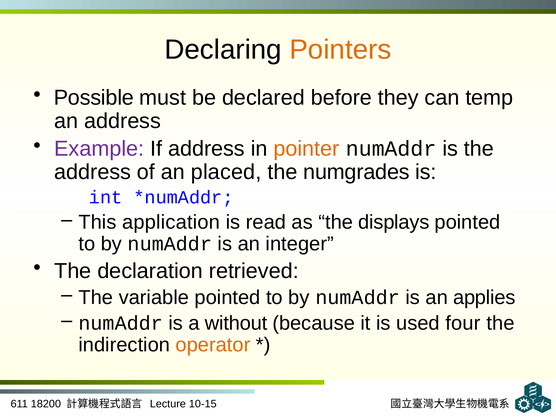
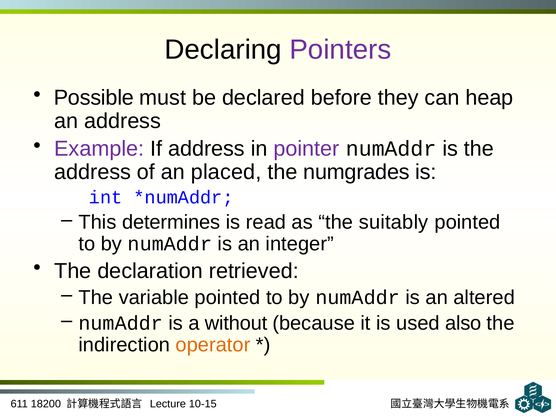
Pointers colour: orange -> purple
temp: temp -> heap
pointer colour: orange -> purple
application: application -> determines
displays: displays -> suitably
applies: applies -> altered
four: four -> also
